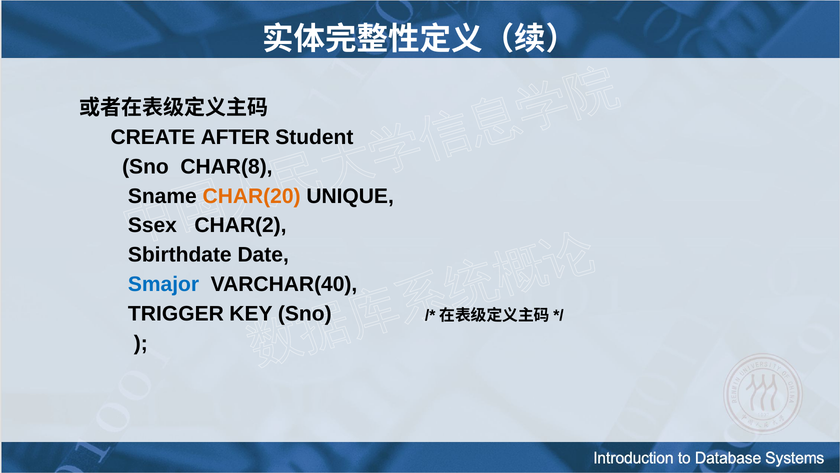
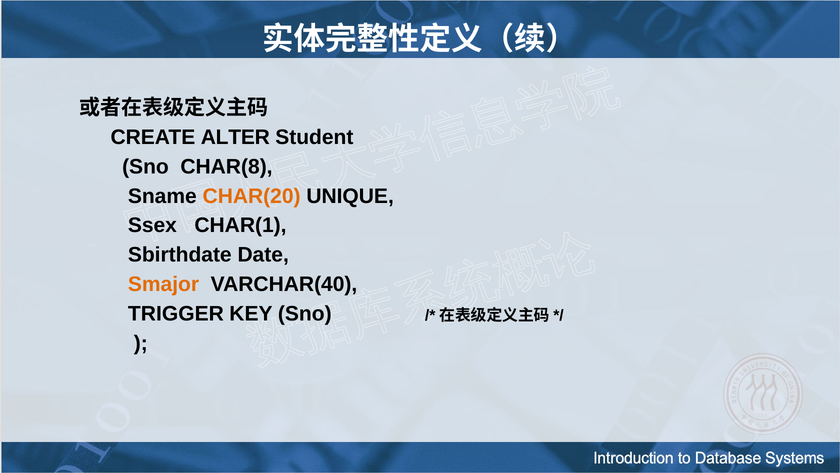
AFTER: AFTER -> ALTER
CHAR(2: CHAR(2 -> CHAR(1
Smajor colour: blue -> orange
